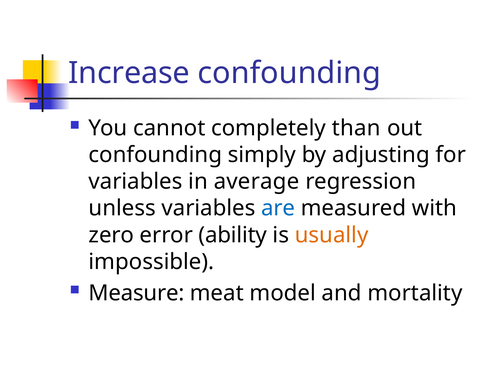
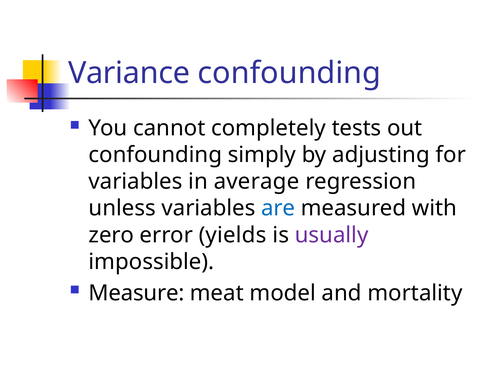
Increase: Increase -> Variance
than: than -> tests
ability: ability -> yields
usually colour: orange -> purple
